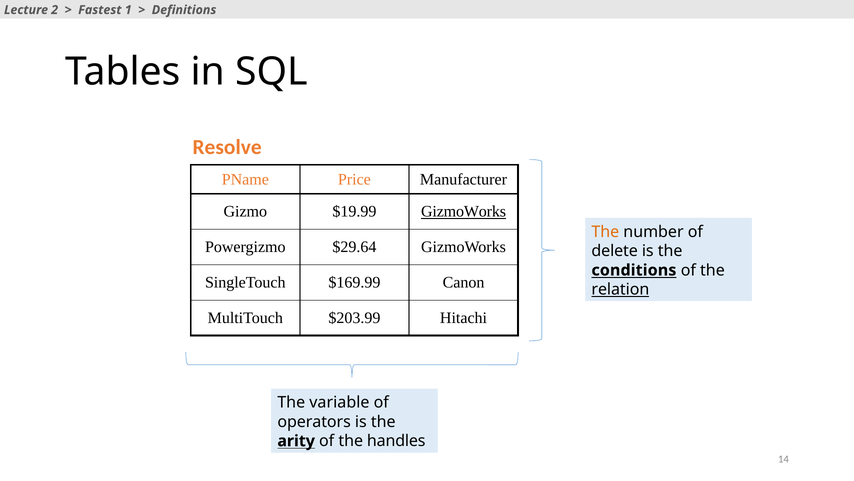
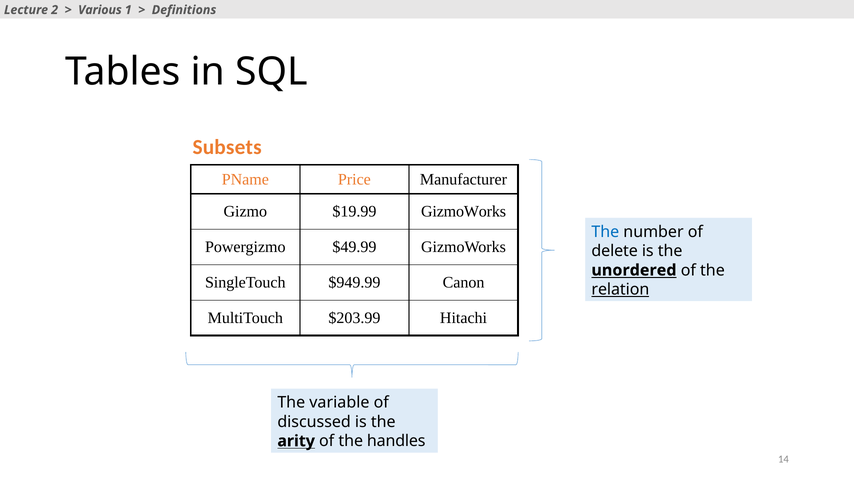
Fastest: Fastest -> Various
Resolve: Resolve -> Subsets
GizmoWorks at (464, 211) underline: present -> none
The at (605, 231) colour: orange -> blue
$29.64: $29.64 -> $49.99
conditions: conditions -> unordered
$169.99: $169.99 -> $949.99
operators: operators -> discussed
